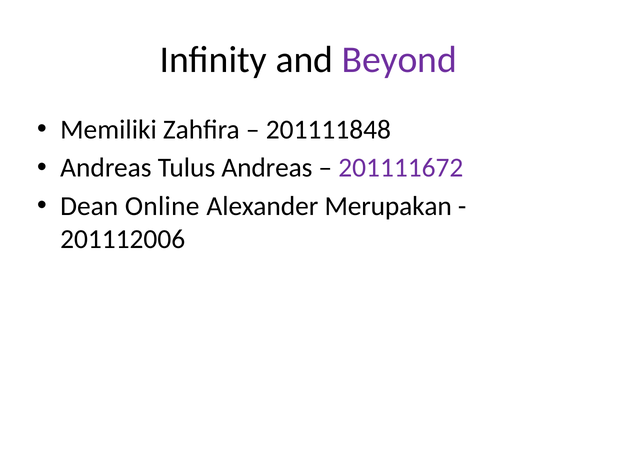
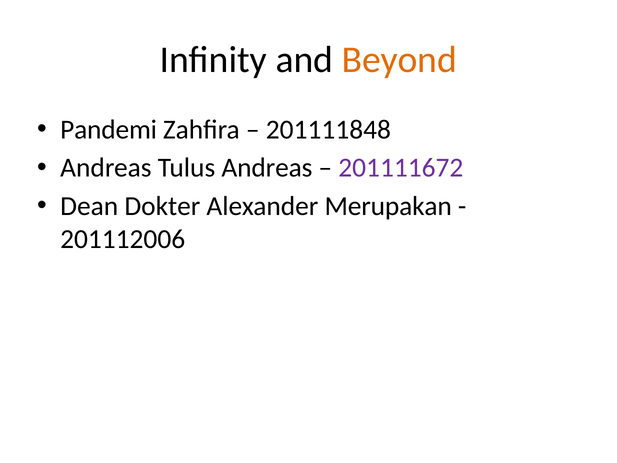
Beyond colour: purple -> orange
Memiliki: Memiliki -> Pandemi
Online: Online -> Dokter
